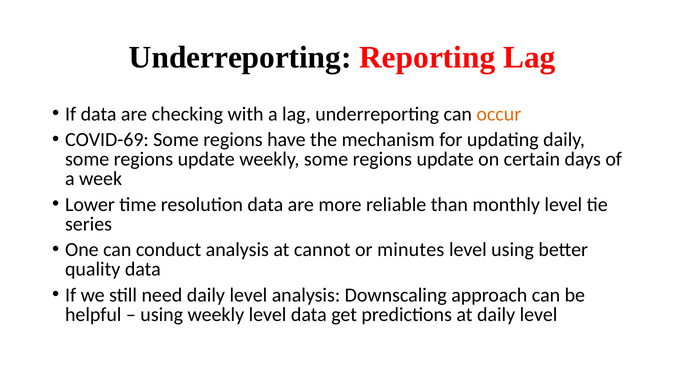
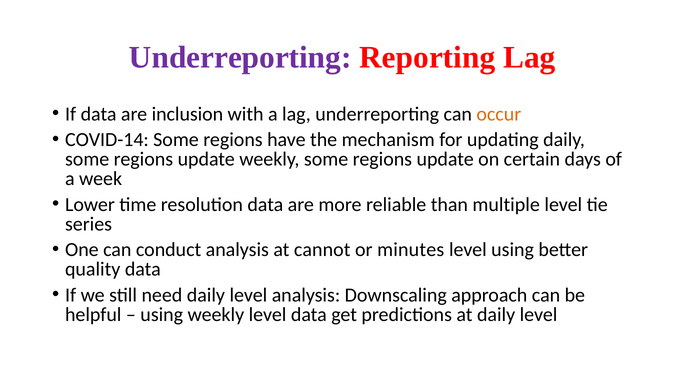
Underreporting at (240, 58) colour: black -> purple
checking: checking -> inclusion
COVID-69: COVID-69 -> COVID-14
monthly: monthly -> multiple
